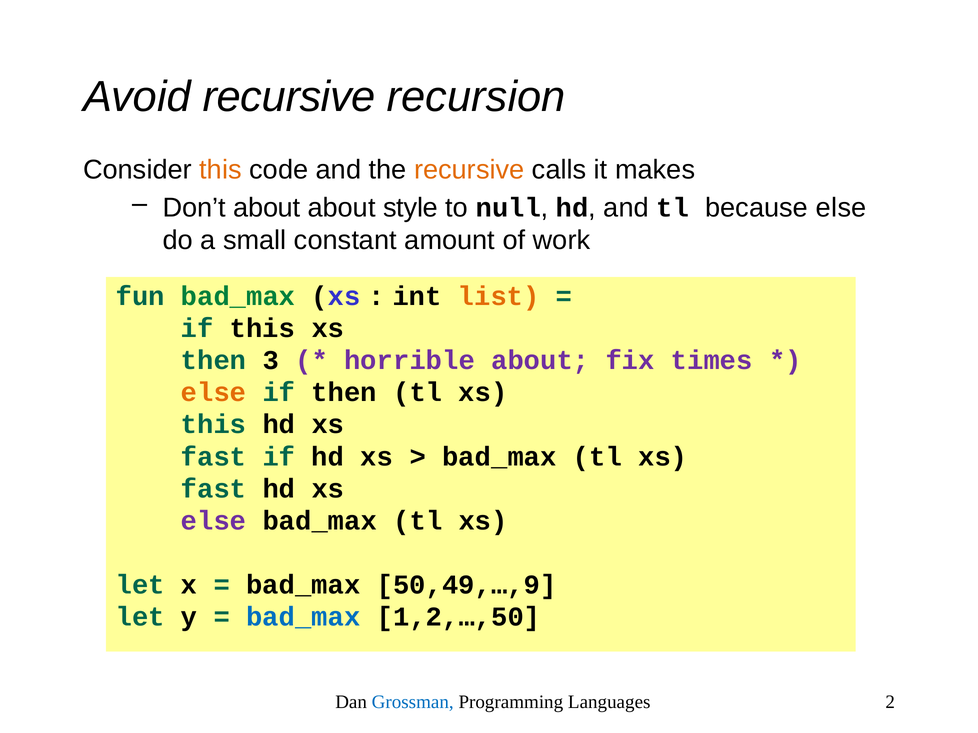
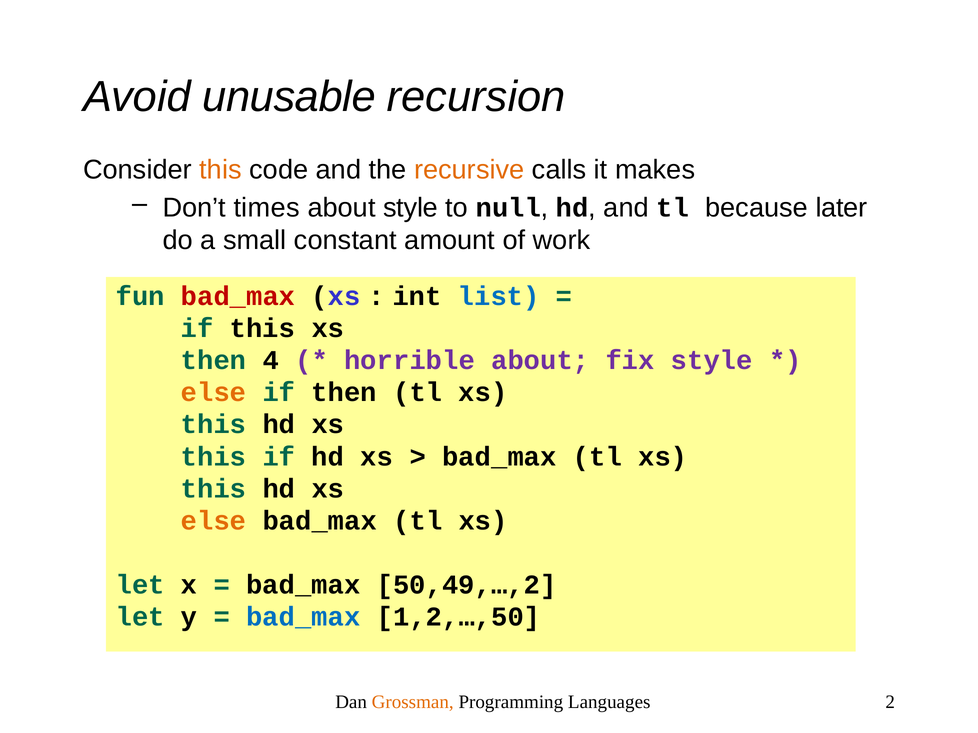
Avoid recursive: recursive -> unusable
Don’t about: about -> times
because else: else -> later
bad_max at (238, 297) colour: green -> red
list colour: orange -> blue
3: 3 -> 4
fix times: times -> style
fast at (214, 457): fast -> this
fast at (214, 489): fast -> this
else at (214, 521) colour: purple -> orange
50,49,…,9: 50,49,…,9 -> 50,49,…,2
Grossman colour: blue -> orange
